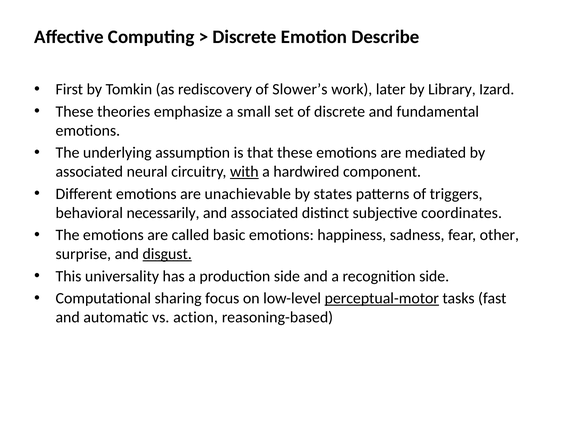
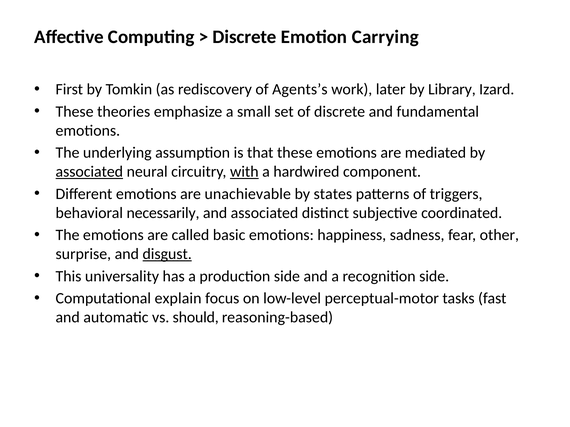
Describe: Describe -> Carrying
Slower’s: Slower’s -> Agents’s
associated at (89, 172) underline: none -> present
coordinates: coordinates -> coordinated
sharing: sharing -> explain
perceptual-motor underline: present -> none
action: action -> should
